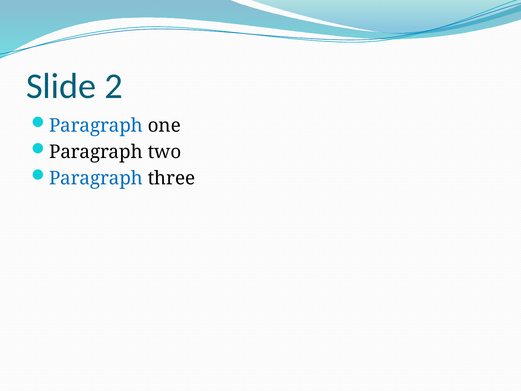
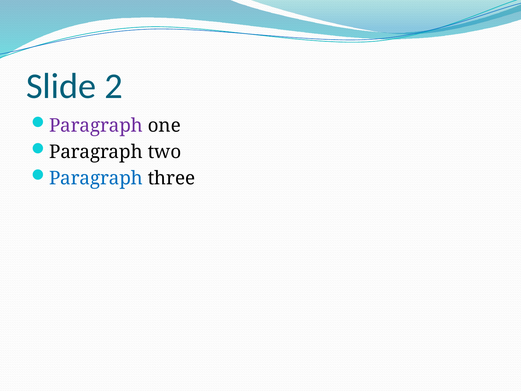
Paragraph at (96, 125) colour: blue -> purple
